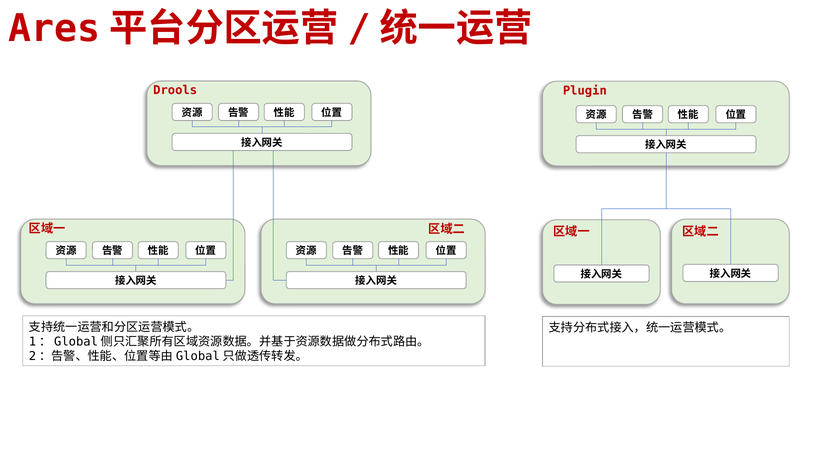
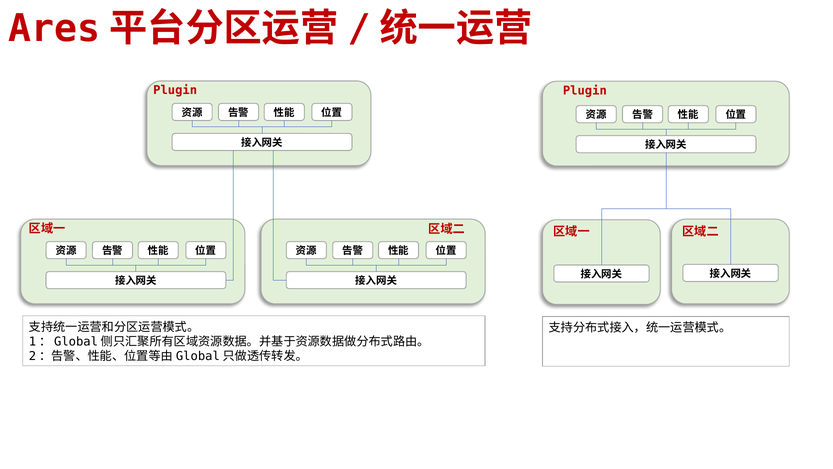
Drools at (175, 90): Drools -> Plugin
